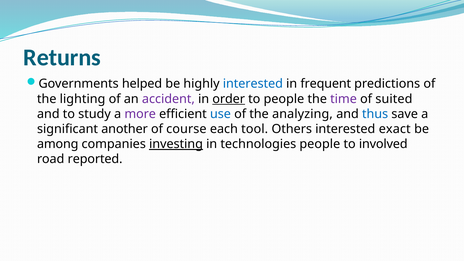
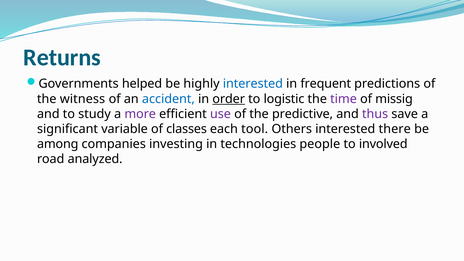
lighting: lighting -> witness
accident colour: purple -> blue
to people: people -> logistic
suited: suited -> missig
use colour: blue -> purple
analyzing: analyzing -> predictive
thus colour: blue -> purple
another: another -> variable
course: course -> classes
exact: exact -> there
investing underline: present -> none
reported: reported -> analyzed
